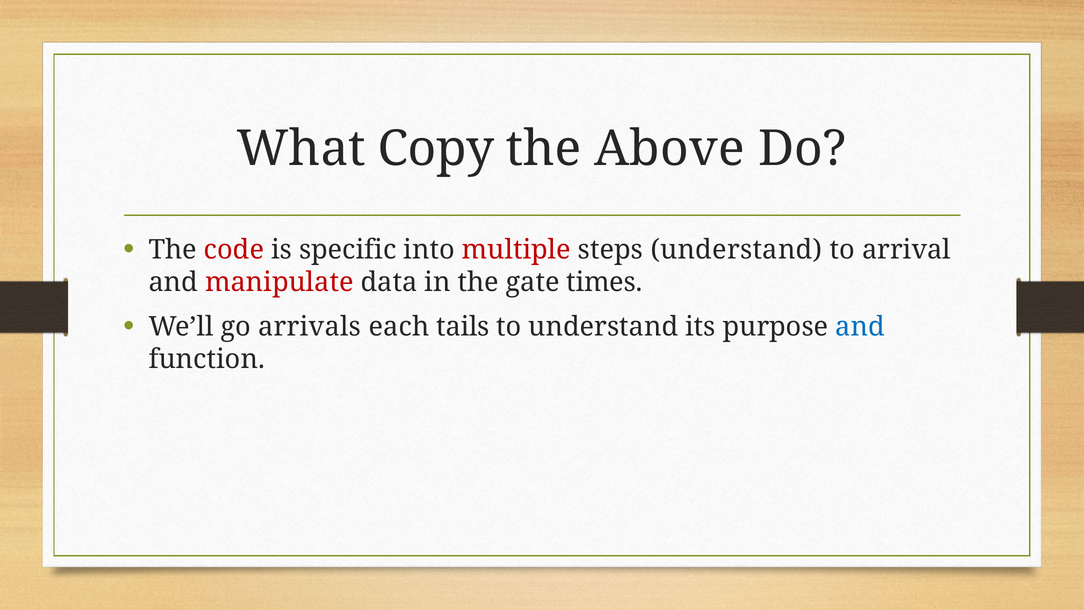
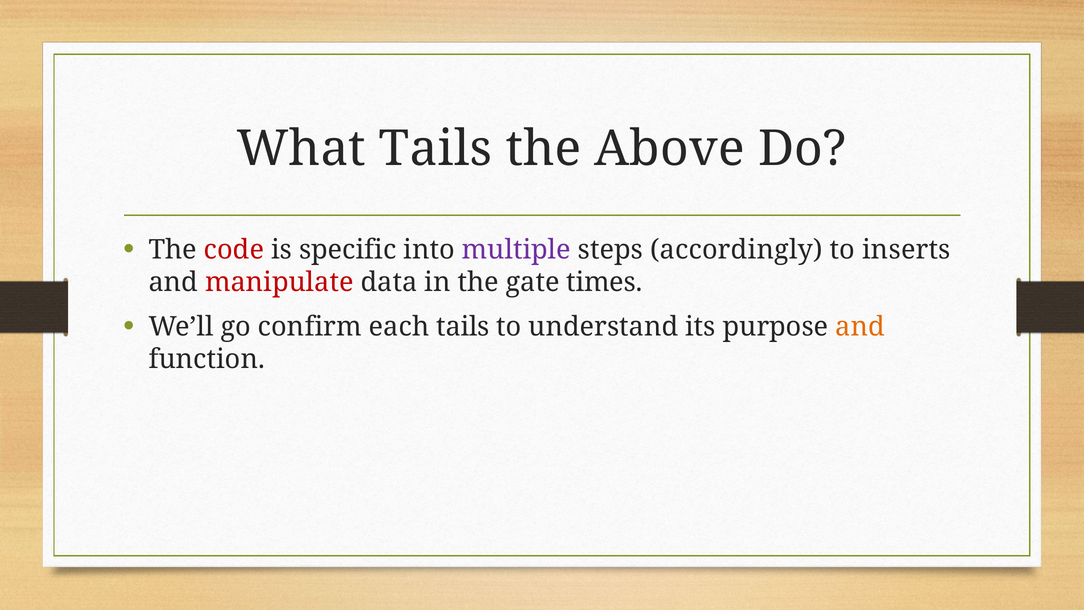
What Copy: Copy -> Tails
multiple colour: red -> purple
steps understand: understand -> accordingly
arrival: arrival -> inserts
arrivals: arrivals -> confirm
and at (860, 327) colour: blue -> orange
